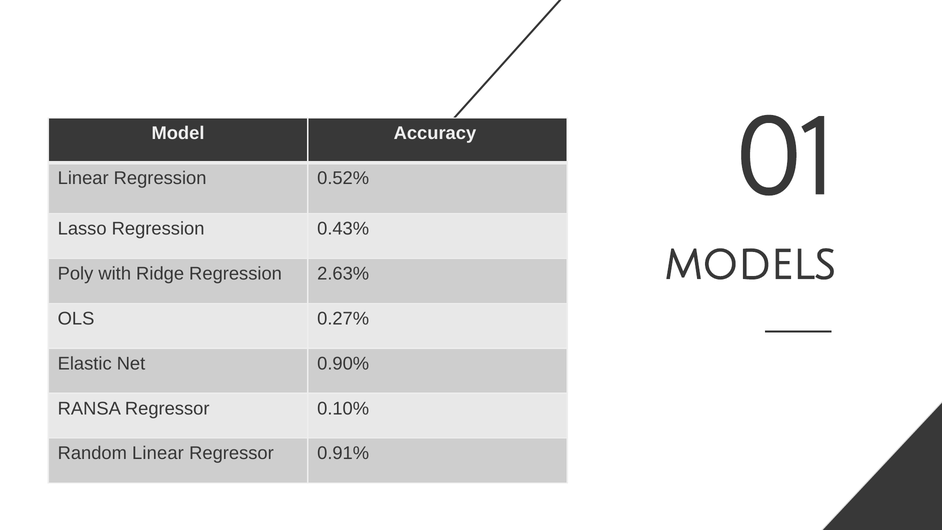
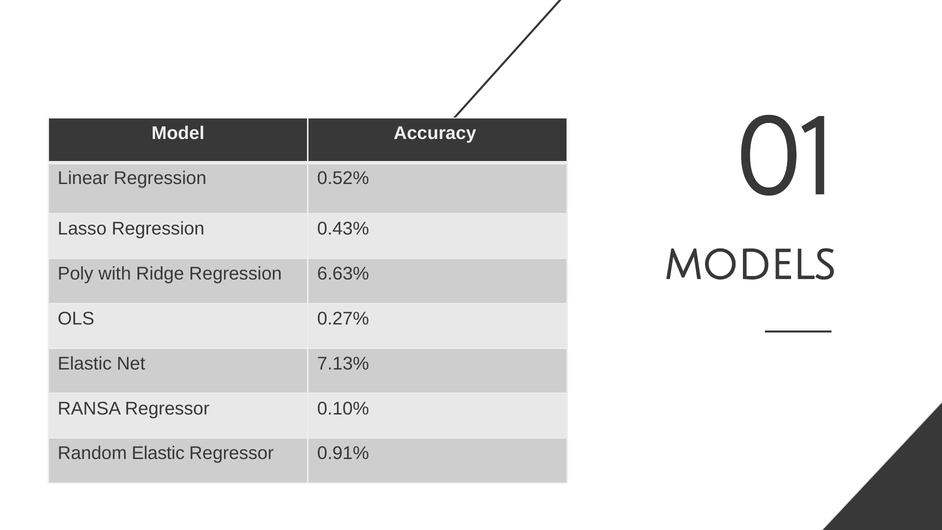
2.63%: 2.63% -> 6.63%
0.90%: 0.90% -> 7.13%
Random Linear: Linear -> Elastic
